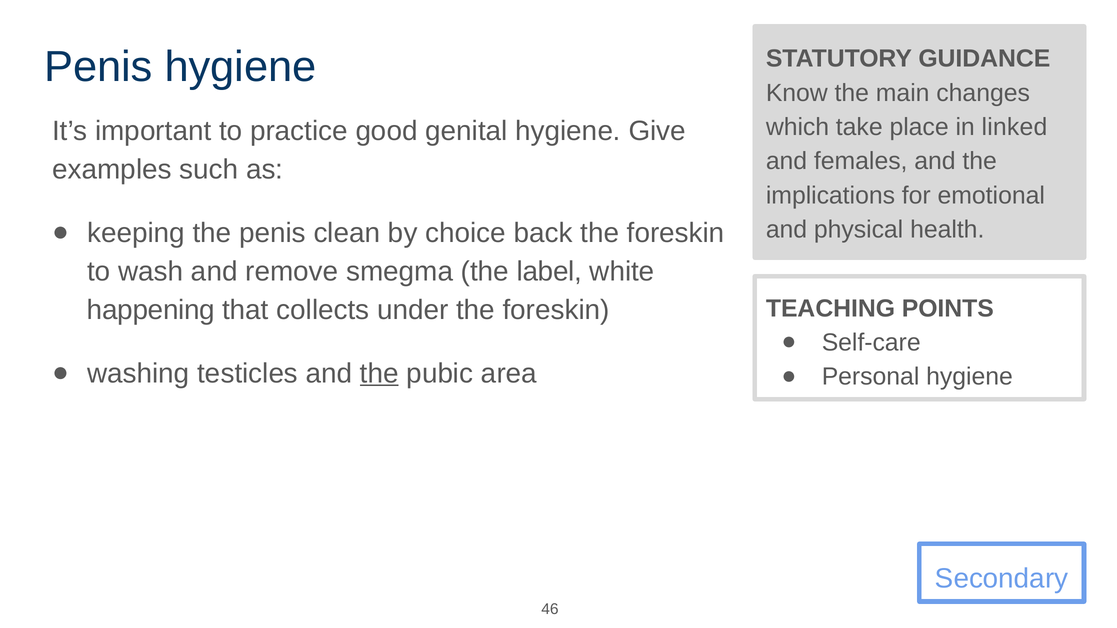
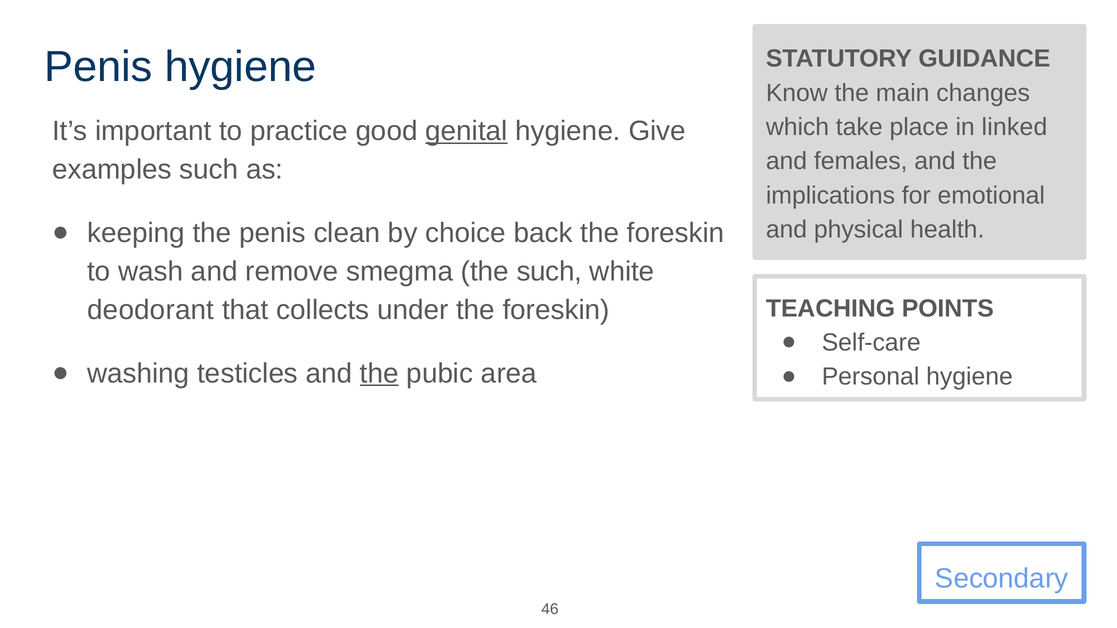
genital underline: none -> present
the label: label -> such
happening: happening -> deodorant
